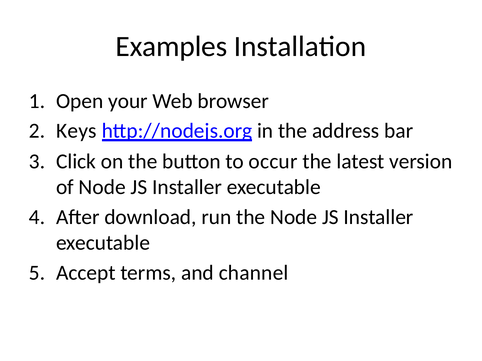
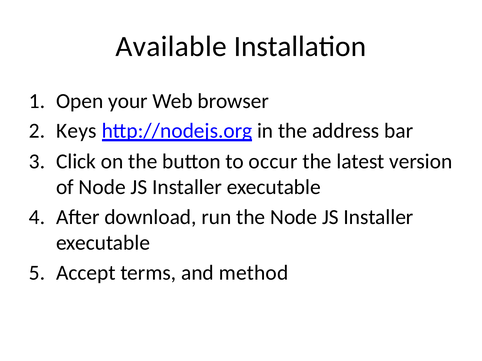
Examples: Examples -> Available
channel: channel -> method
